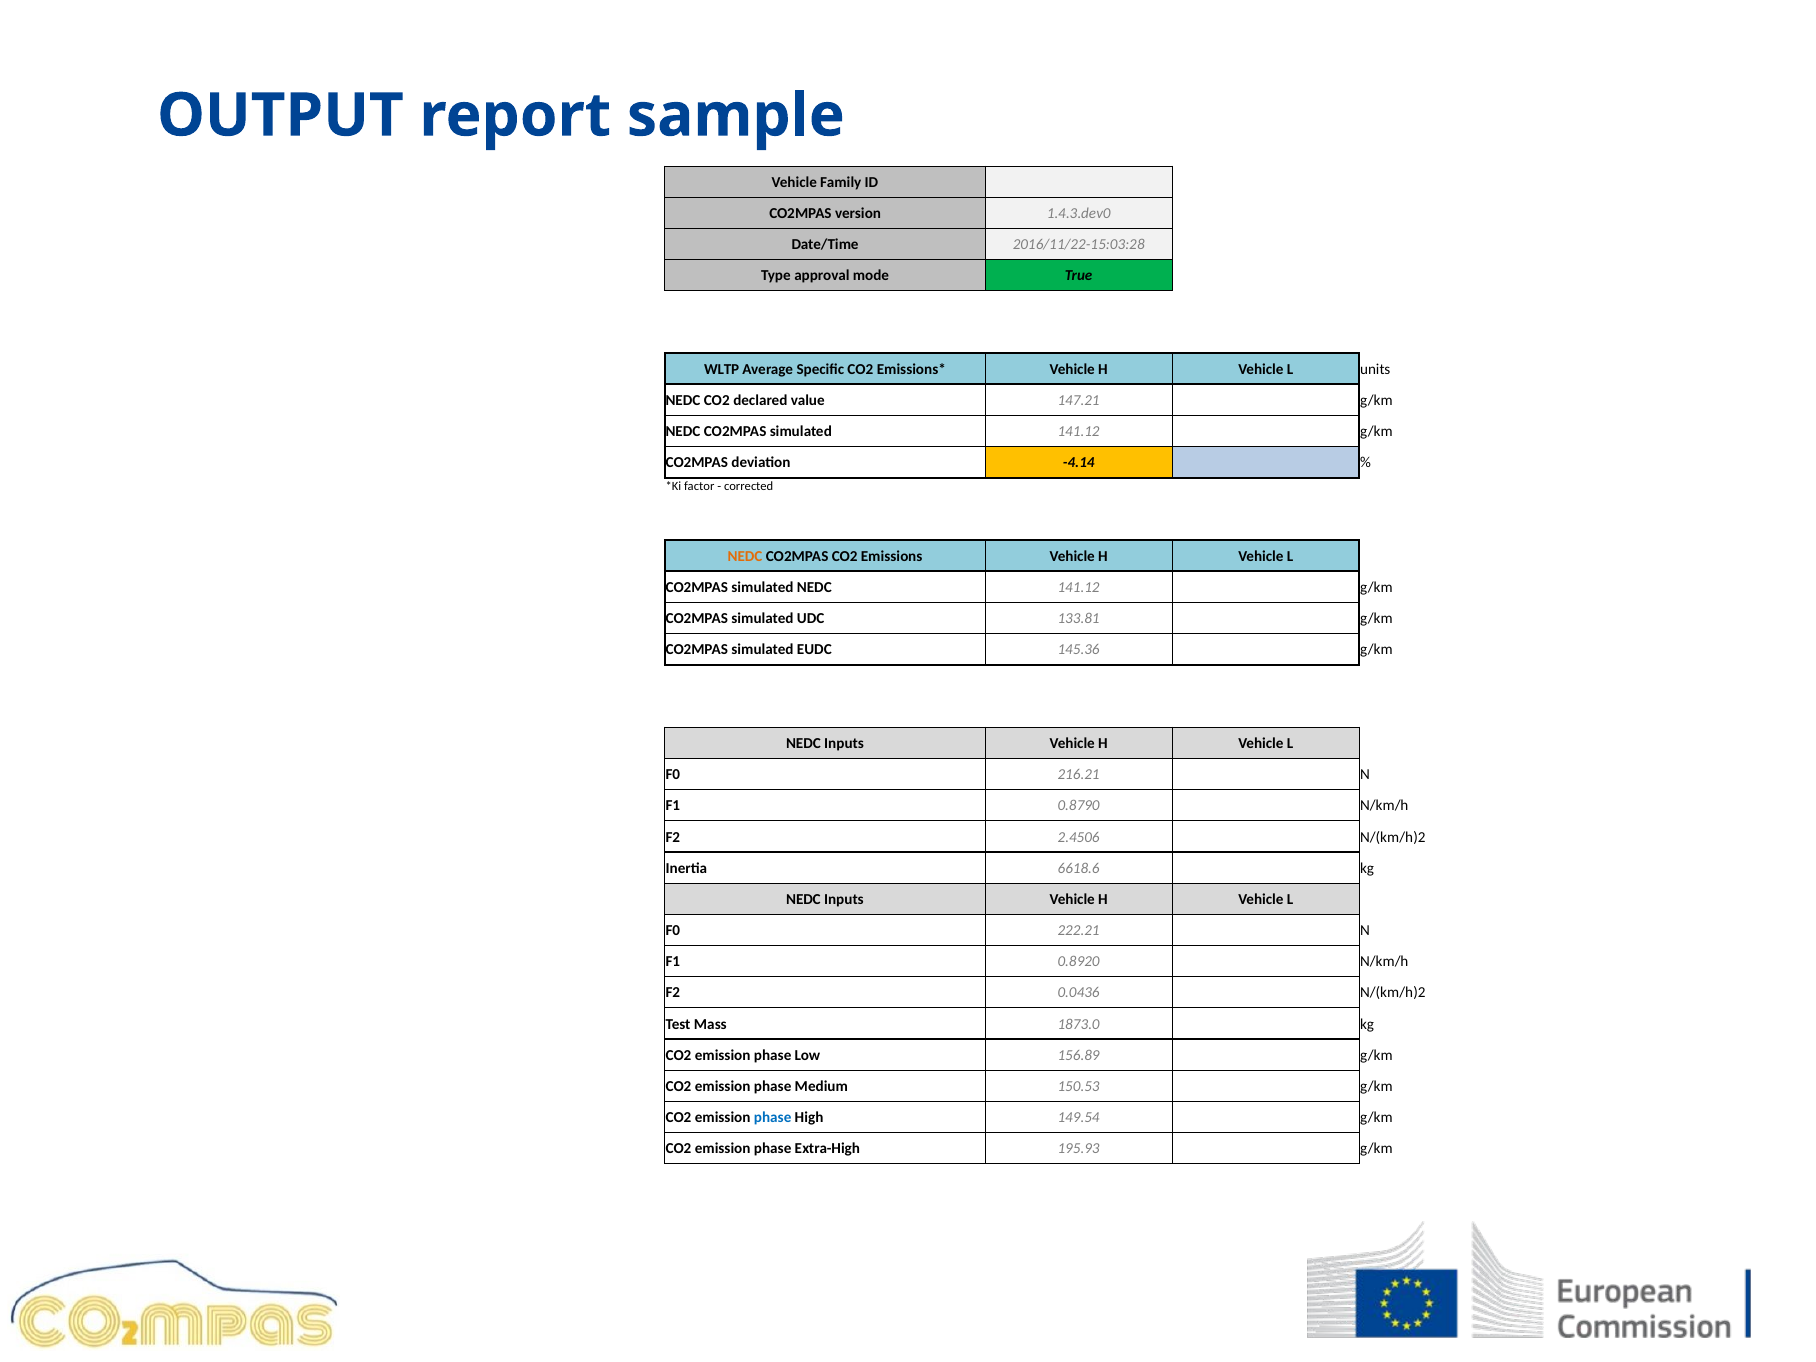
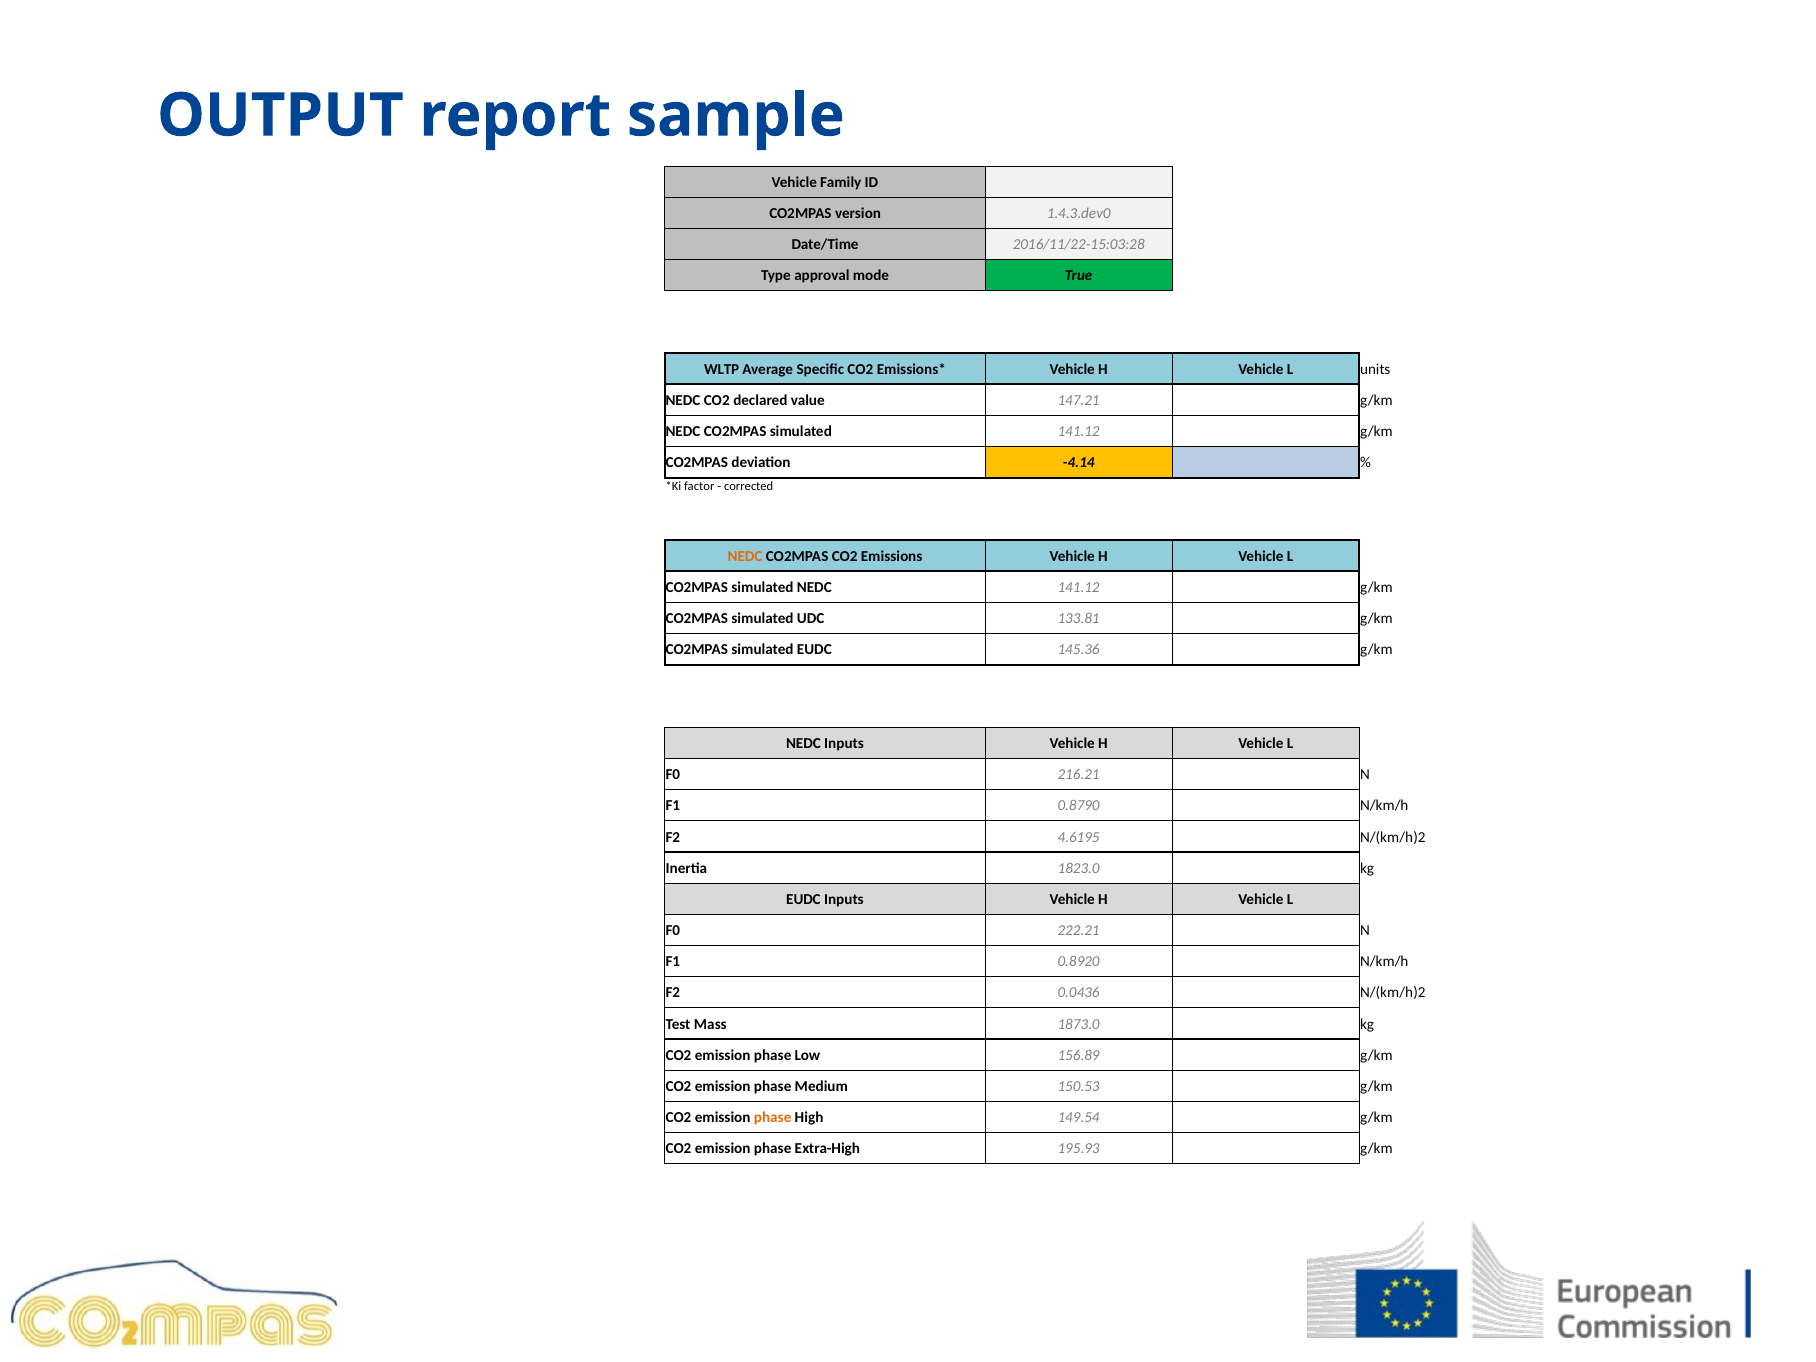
2.4506: 2.4506 -> 4.6195
6618.6: 6618.6 -> 1823.0
NEDC at (804, 899): NEDC -> EUDC
phase at (773, 1118) colour: blue -> orange
